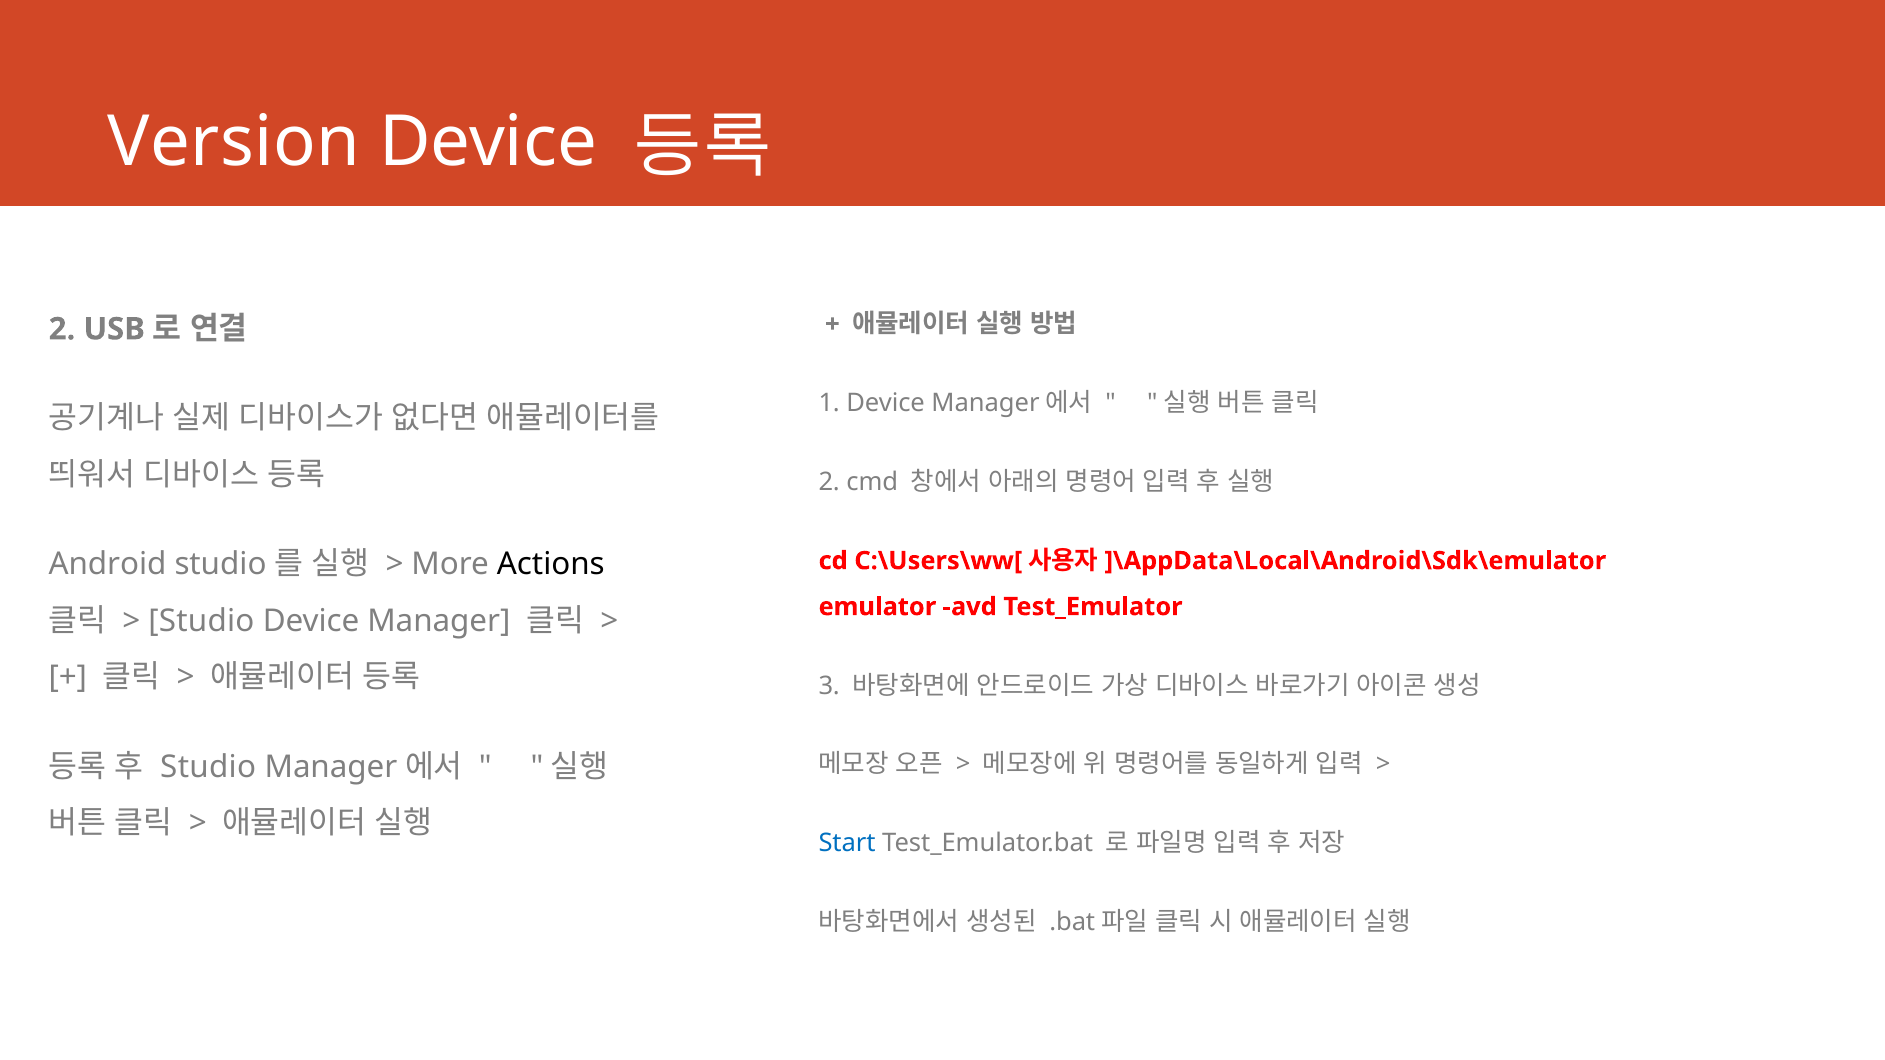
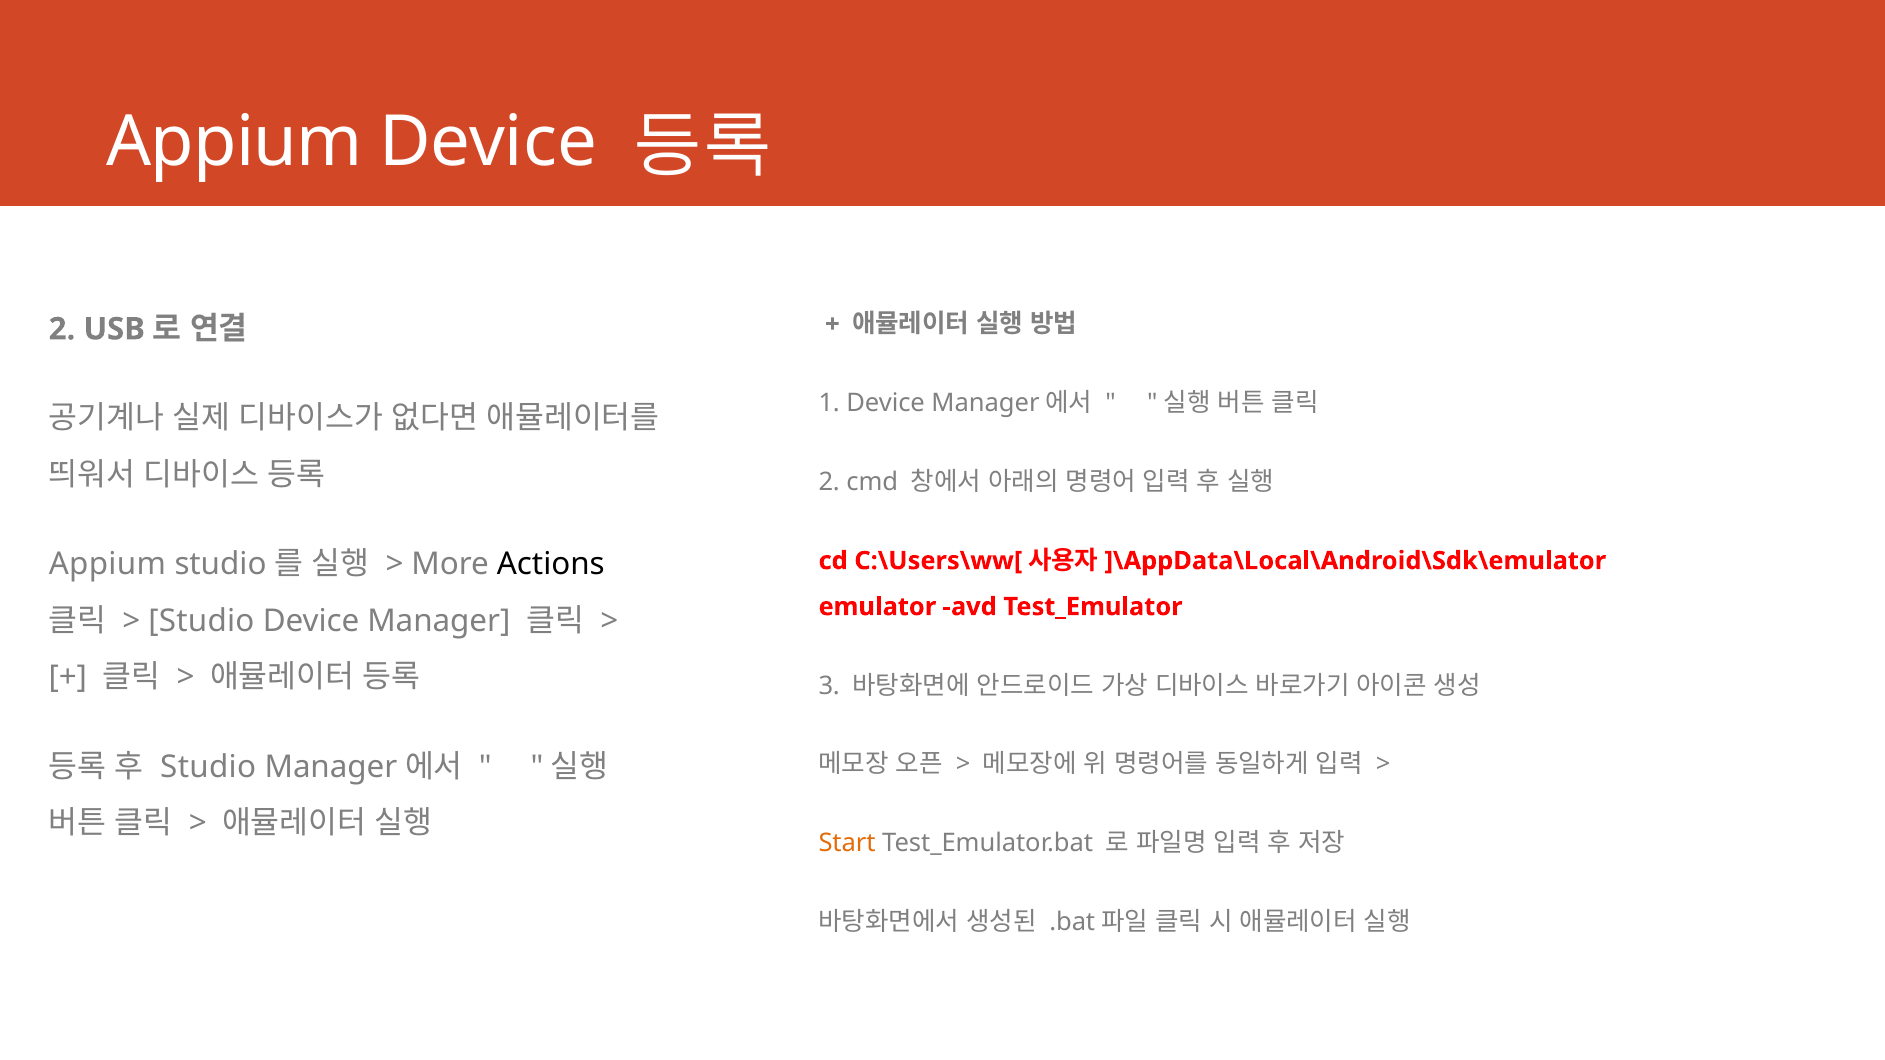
Version at (234, 142): Version -> Appium
Android at (108, 565): Android -> Appium
Start colour: blue -> orange
